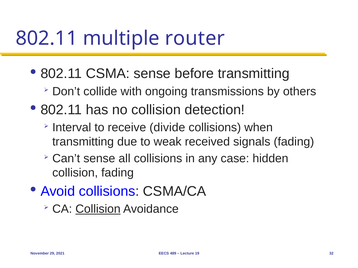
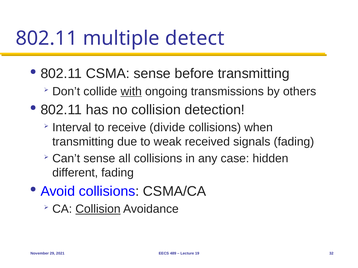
router: router -> detect
with underline: none -> present
collision at (75, 173): collision -> different
